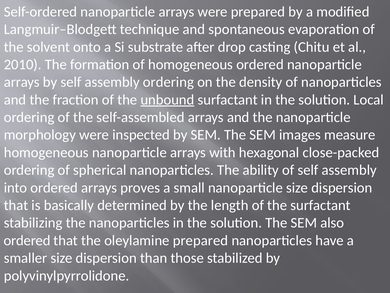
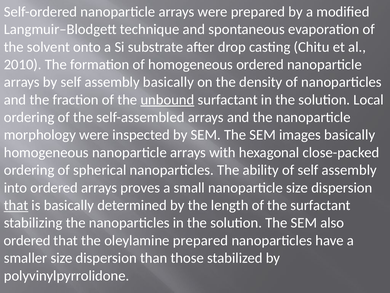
assembly ordering: ordering -> basically
images measure: measure -> basically
that at (16, 205) underline: none -> present
